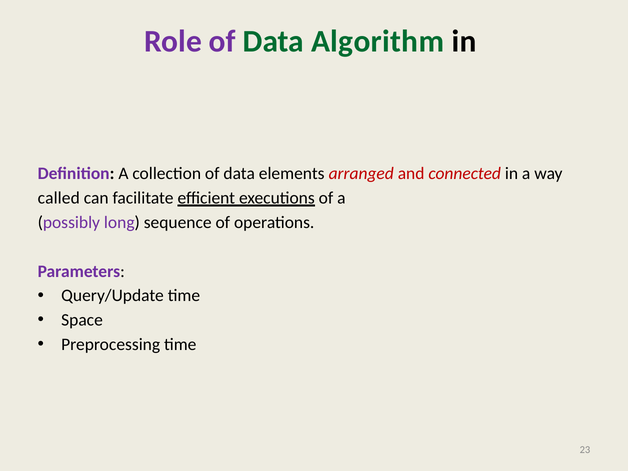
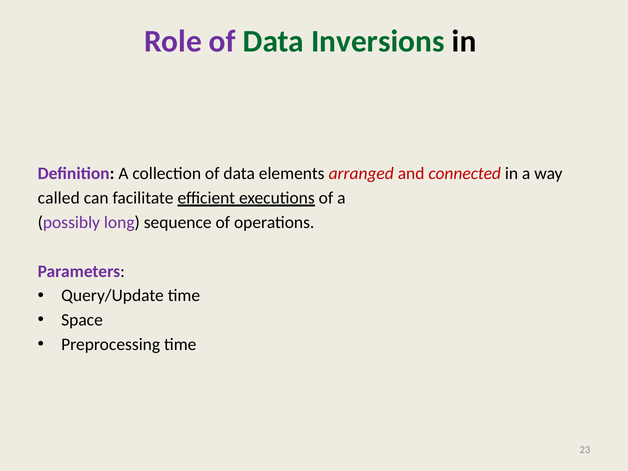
Algorithm: Algorithm -> Inversions
